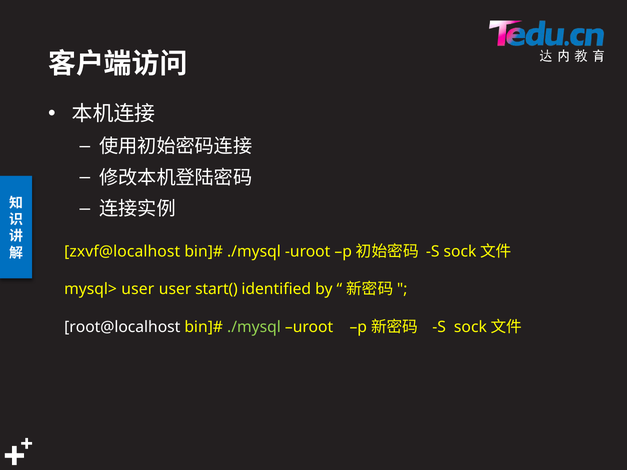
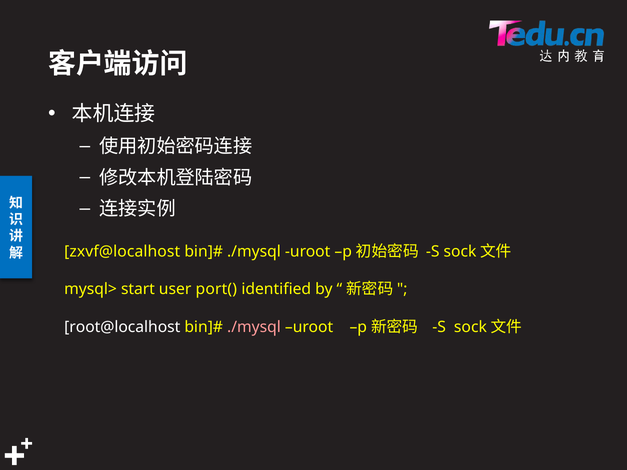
mysql> user: user -> start
start(: start( -> port(
./mysql at (254, 327) colour: light green -> pink
